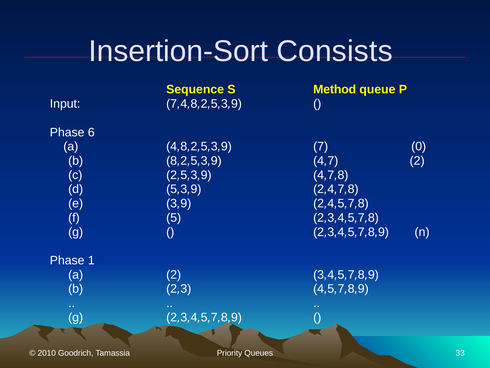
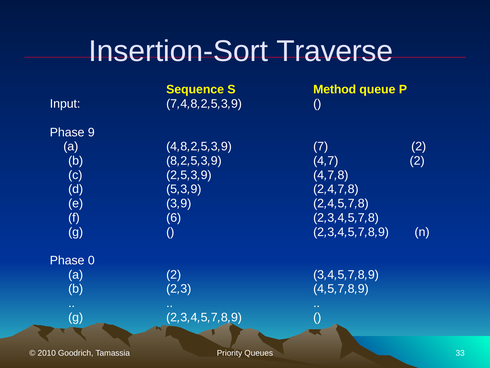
Consists: Consists -> Traverse
6: 6 -> 9
7 0: 0 -> 2
5: 5 -> 6
1: 1 -> 0
